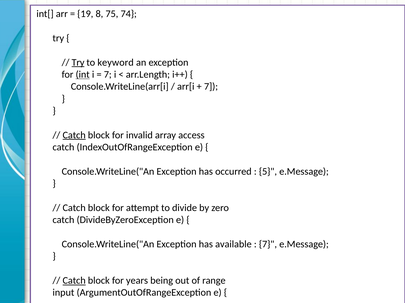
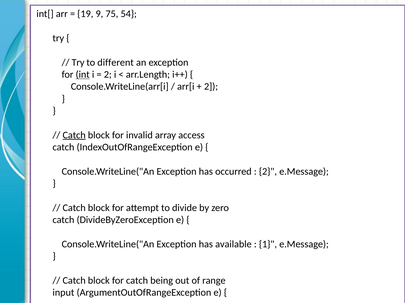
8: 8 -> 9
74: 74 -> 54
Try at (78, 63) underline: present -> none
keyword: keyword -> different
7 at (108, 75): 7 -> 2
7 at (211, 87): 7 -> 2
5 at (268, 172): 5 -> 2
7 at (268, 245): 7 -> 1
Catch at (74, 281) underline: present -> none
for years: years -> catch
